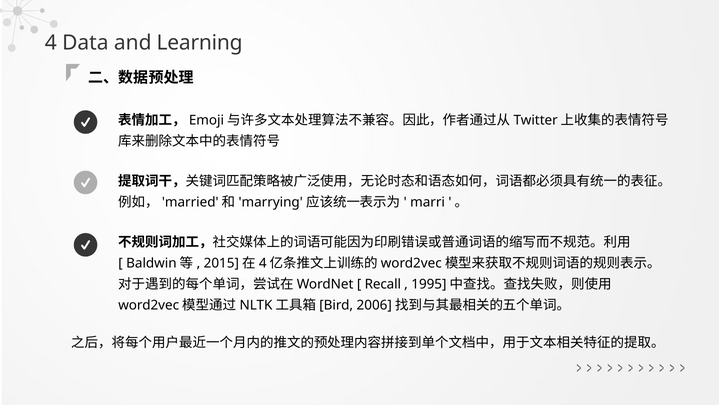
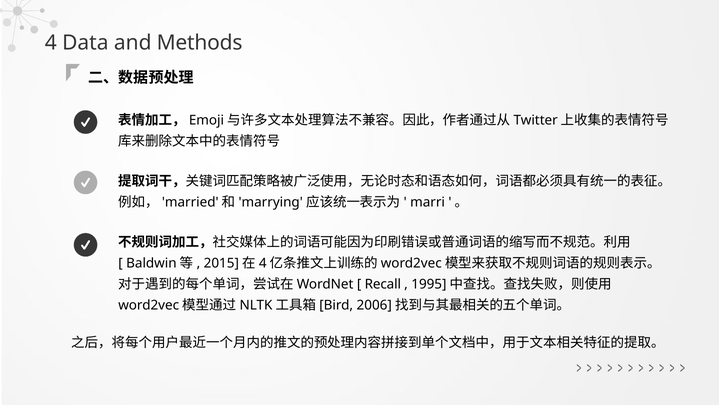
Learning: Learning -> Methods
